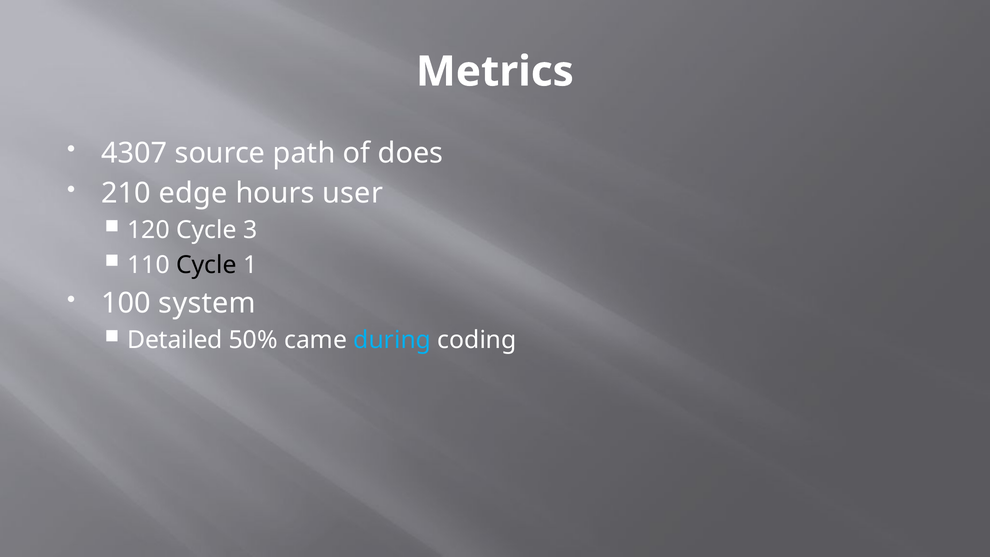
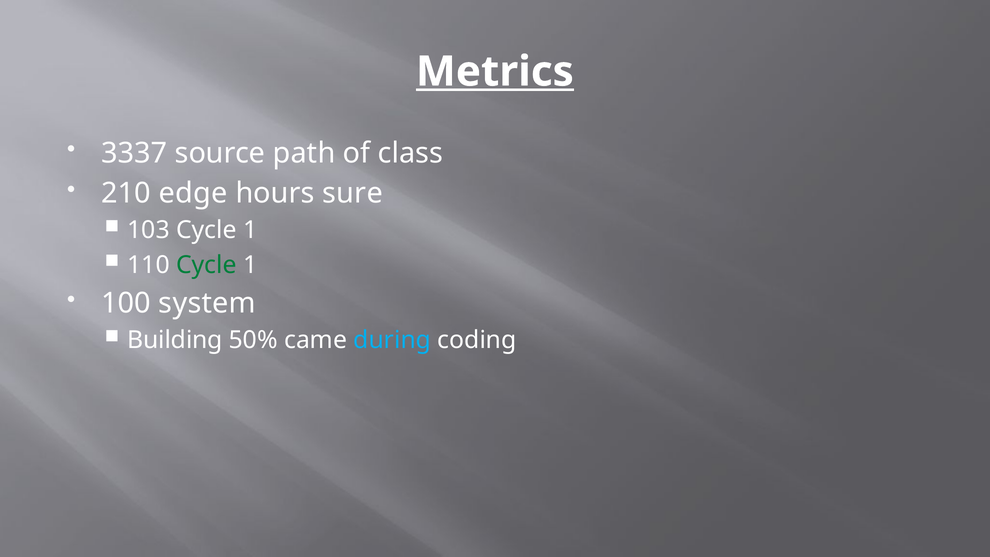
Metrics underline: none -> present
4307: 4307 -> 3337
does: does -> class
user: user -> sure
120: 120 -> 103
3 at (250, 230): 3 -> 1
Cycle at (206, 265) colour: black -> green
Detailed: Detailed -> Building
